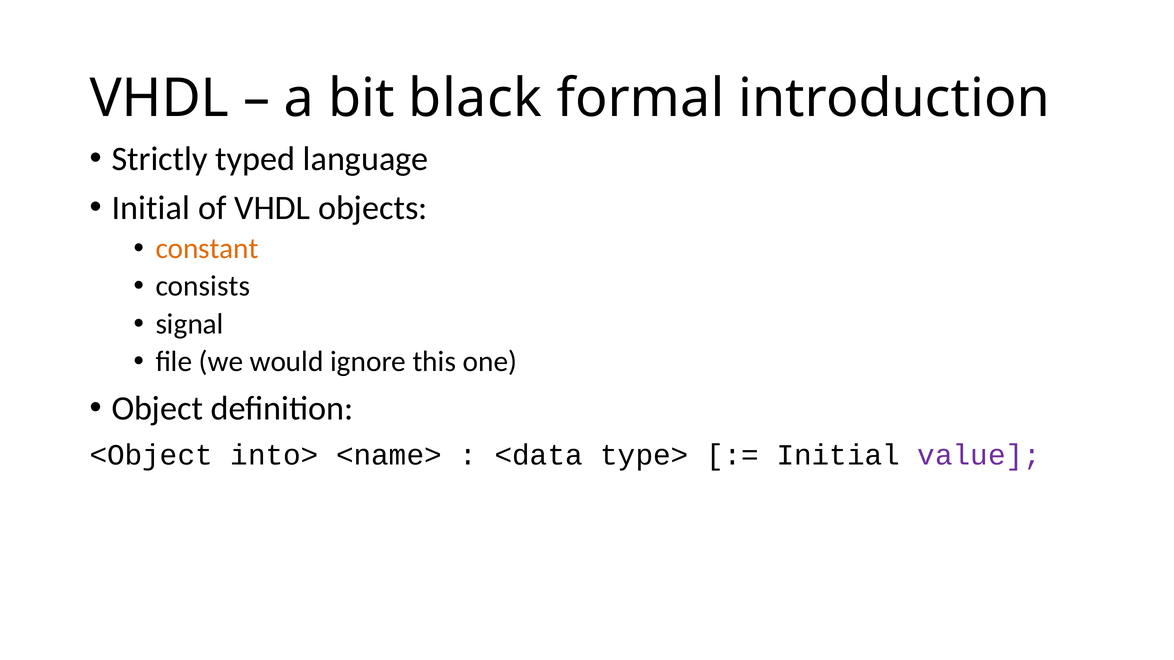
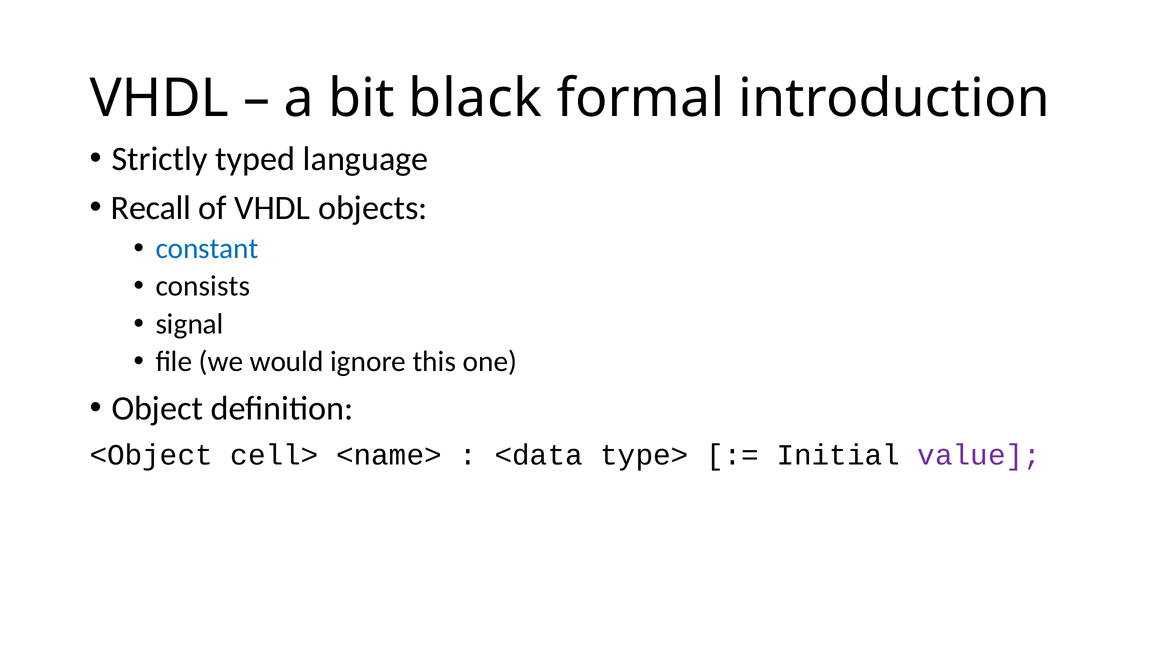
Initial at (151, 208): Initial -> Recall
constant colour: orange -> blue
into>: into> -> cell>
